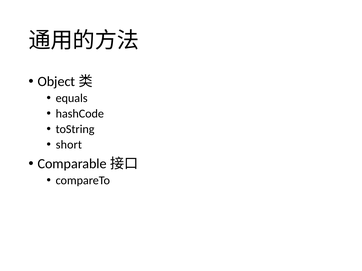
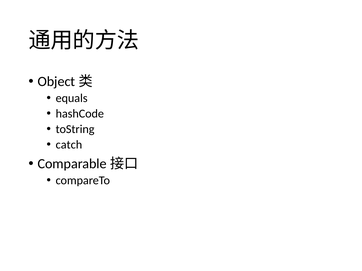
short: short -> catch
